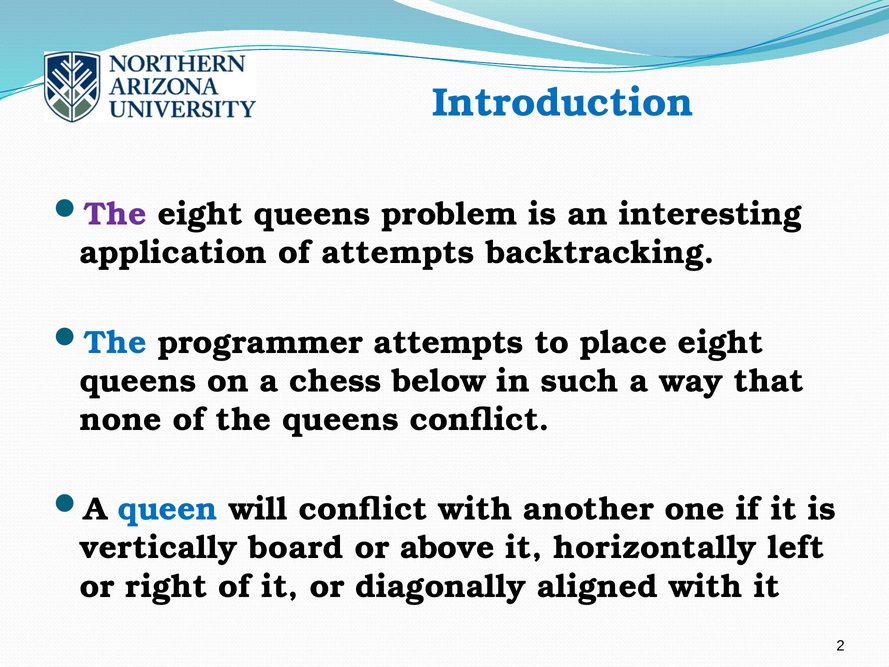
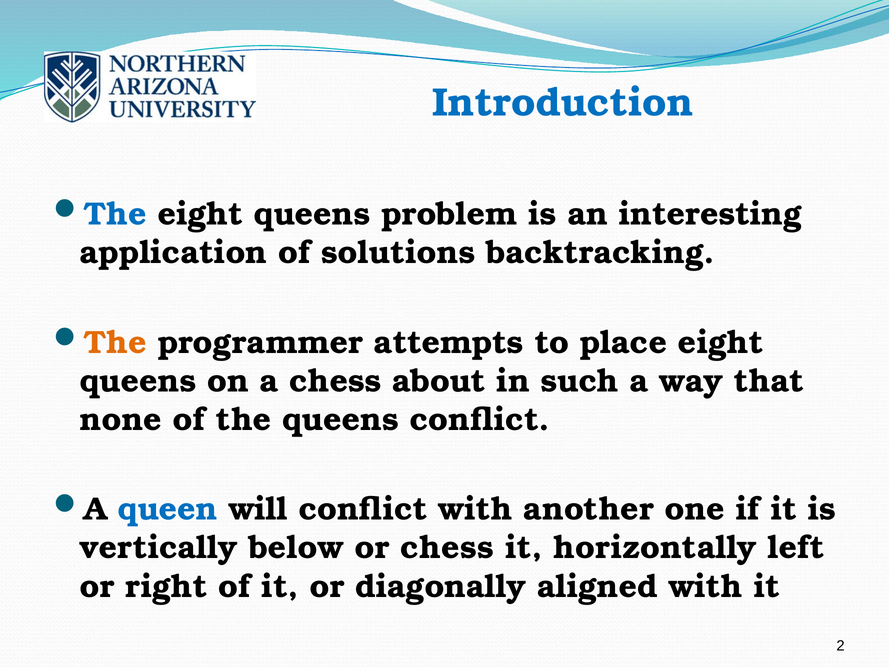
The at (115, 214) colour: purple -> blue
of attempts: attempts -> solutions
The at (115, 342) colour: blue -> orange
below: below -> about
board: board -> below
or above: above -> chess
